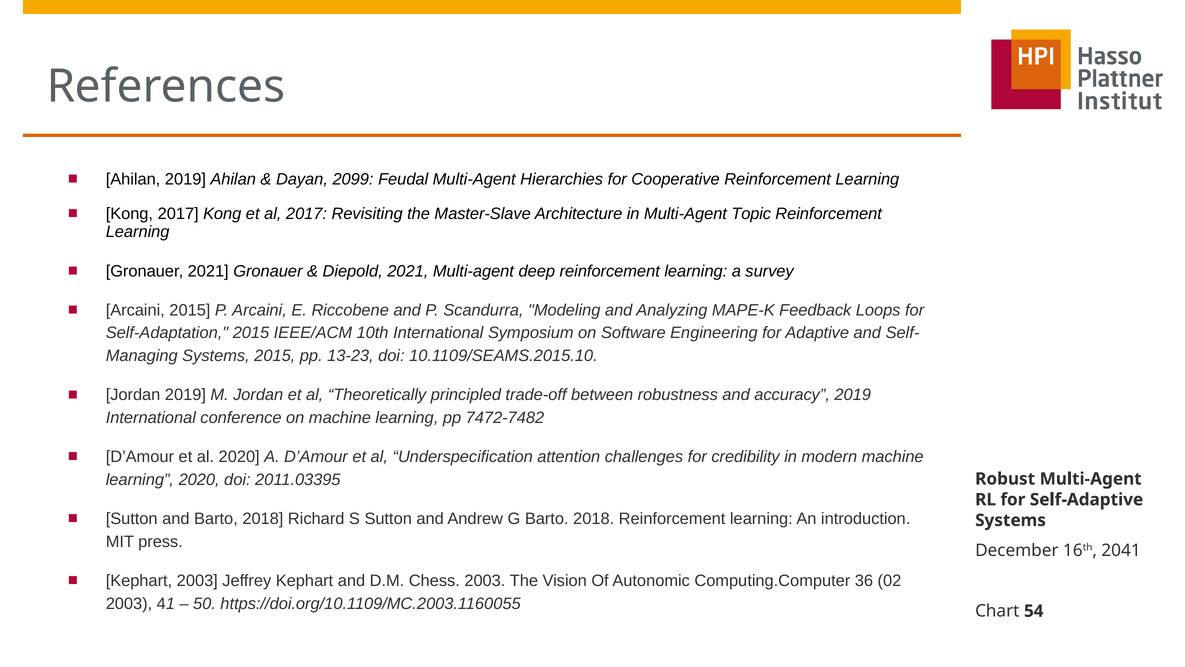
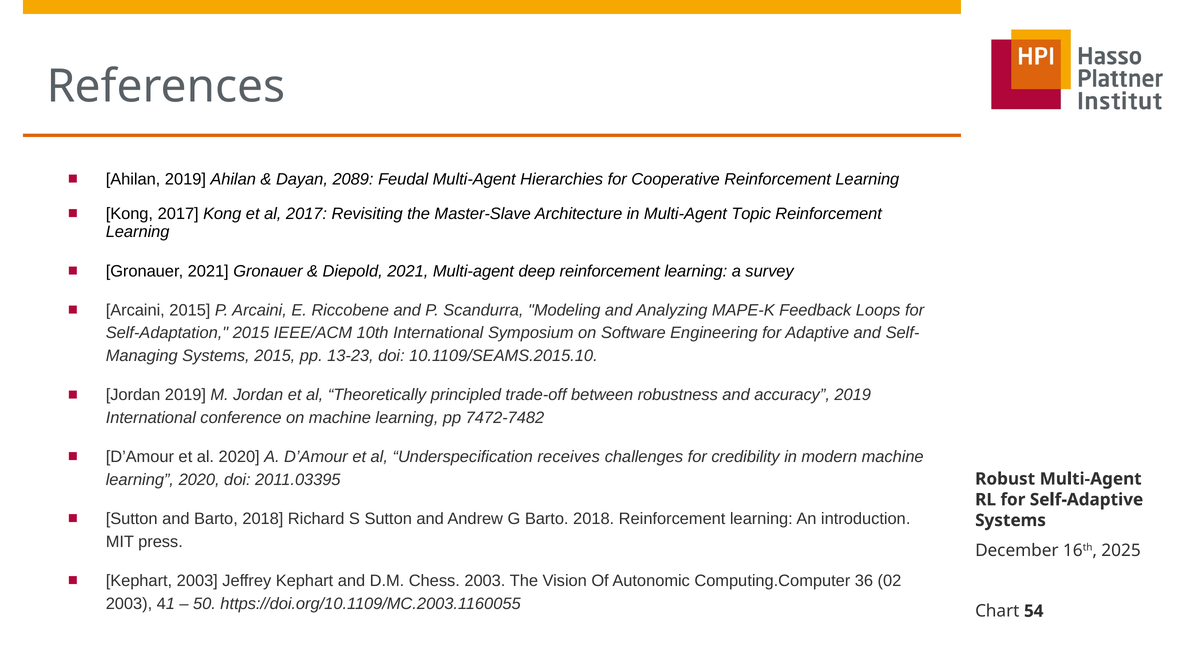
2099: 2099 -> 2089
attention: attention -> receives
2041: 2041 -> 2025
